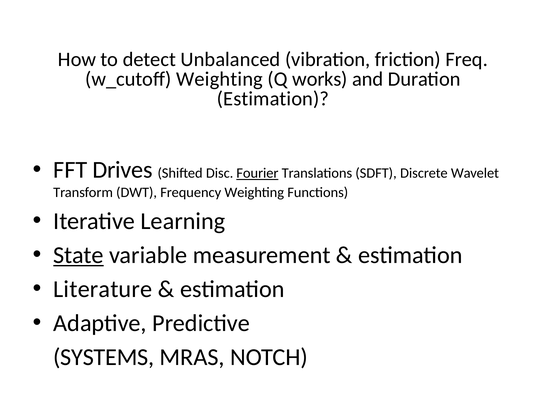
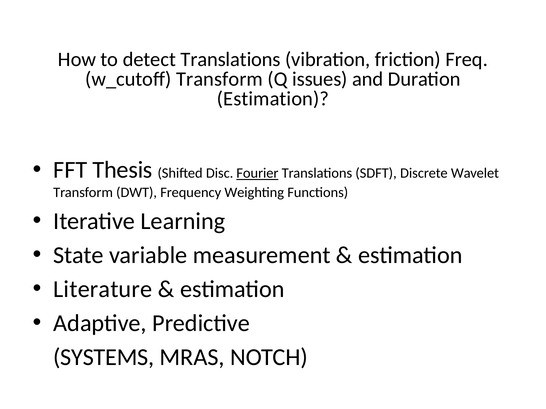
detect Unbalanced: Unbalanced -> Translations
Weighting at (220, 79): Weighting -> Transform
works: works -> issues
Drives: Drives -> Thesis
State underline: present -> none
